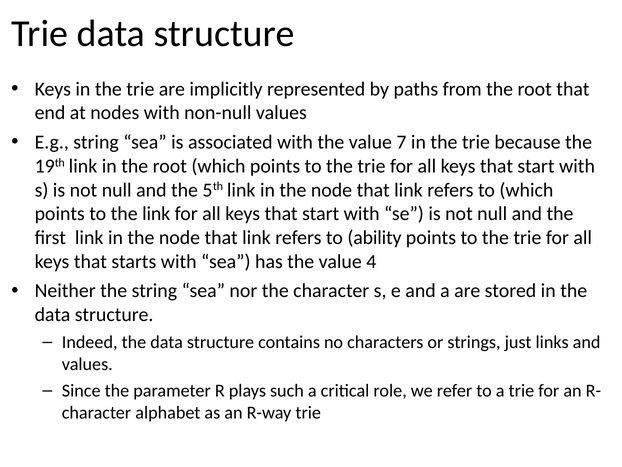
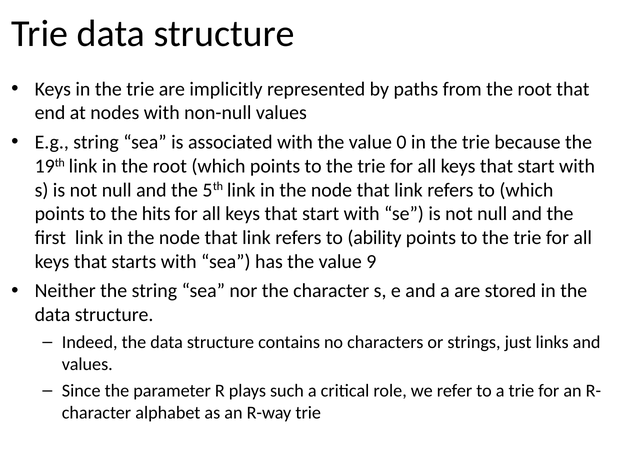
7: 7 -> 0
the link: link -> hits
4: 4 -> 9
